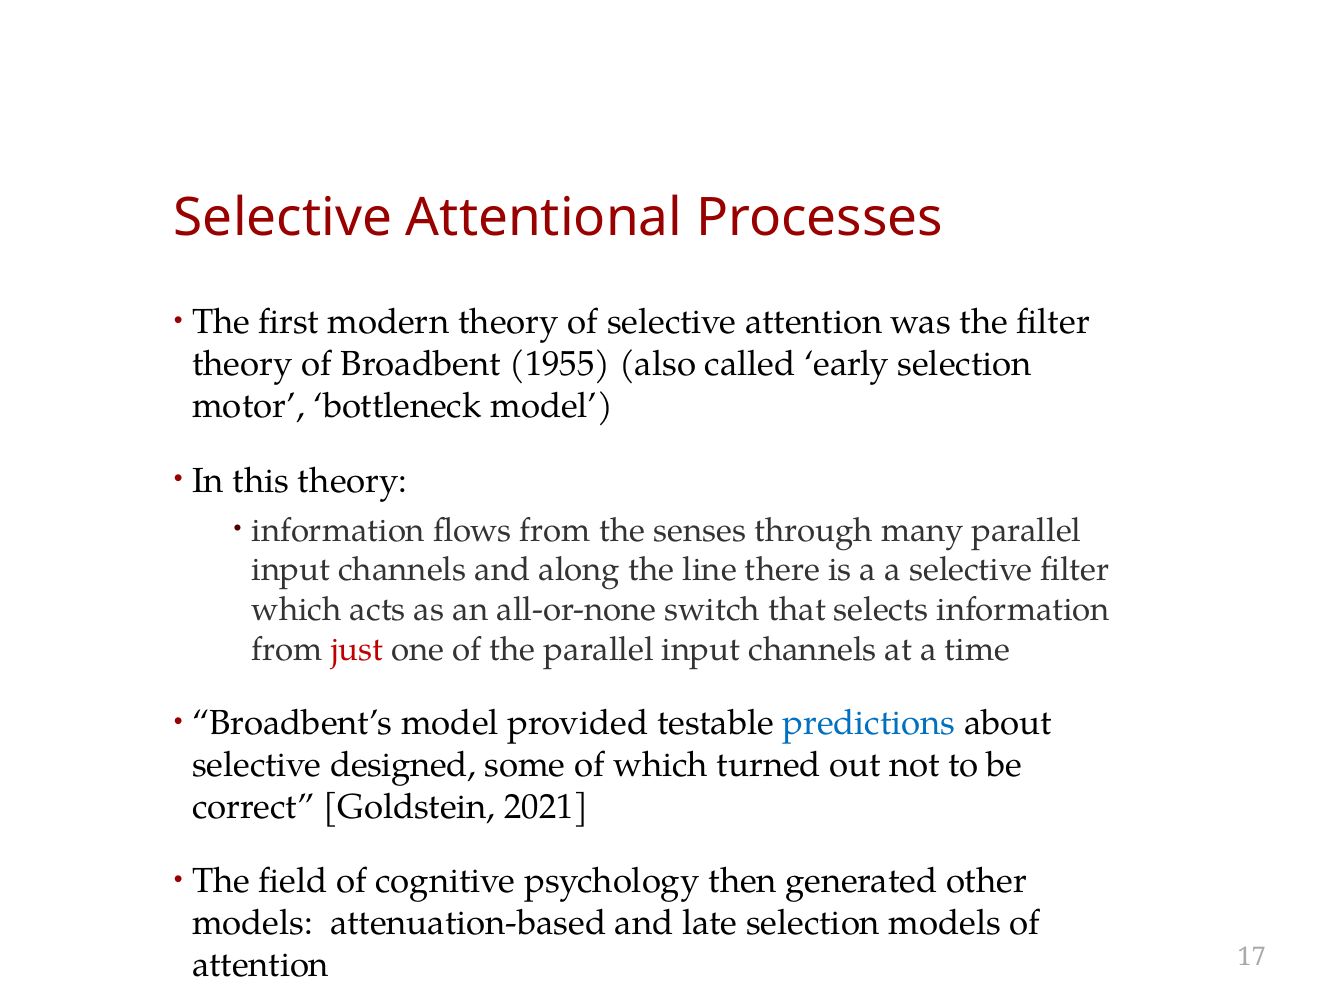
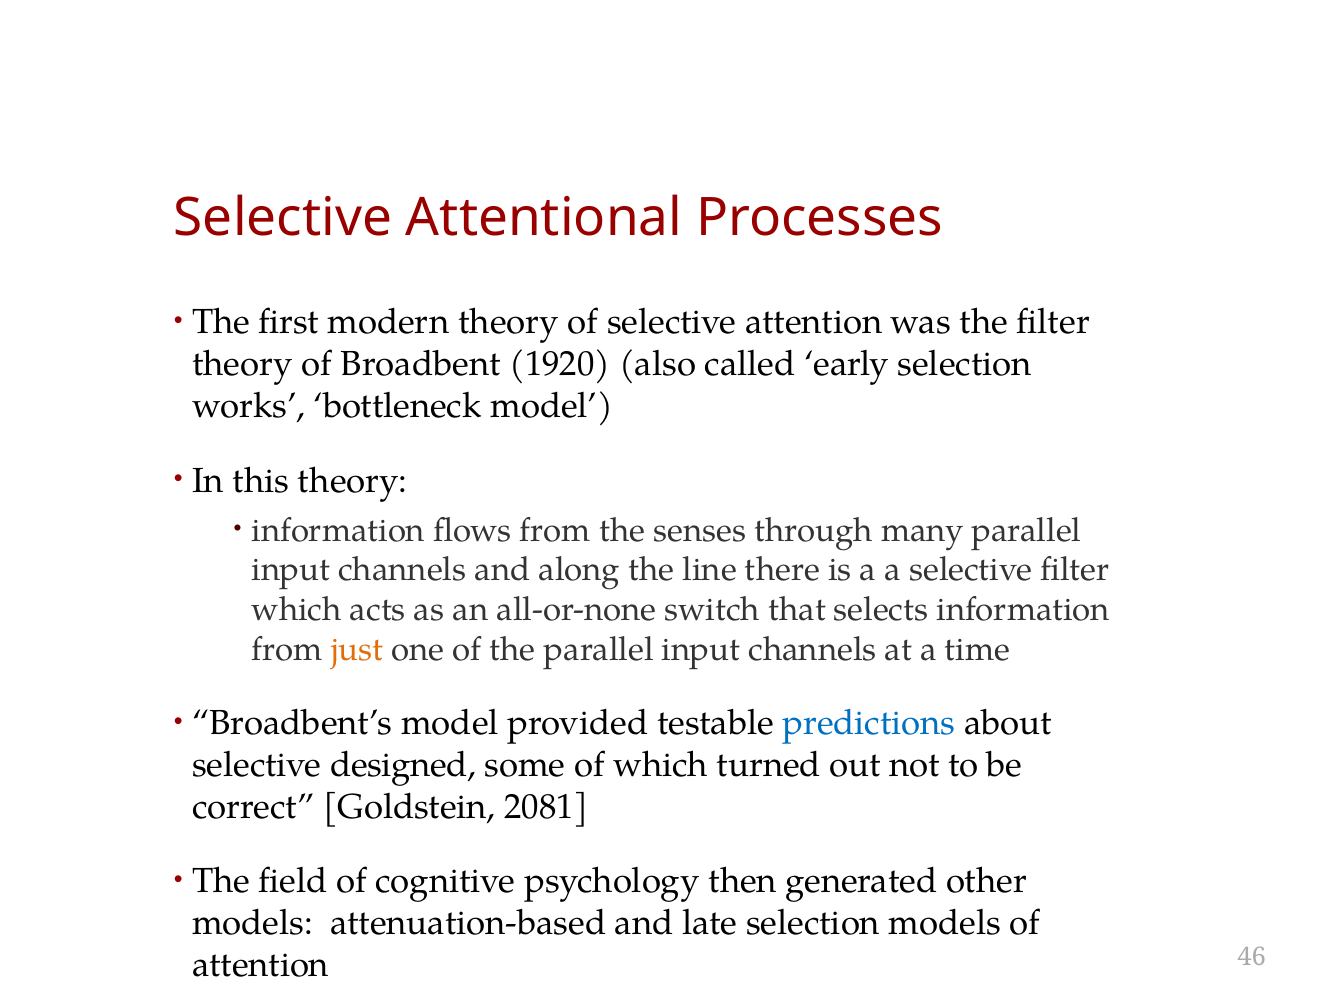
1955: 1955 -> 1920
motor: motor -> works
just colour: red -> orange
2021: 2021 -> 2081
17: 17 -> 46
